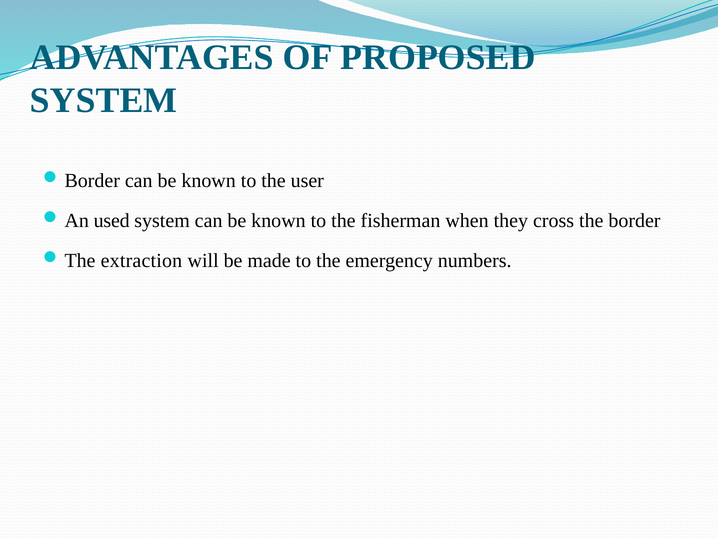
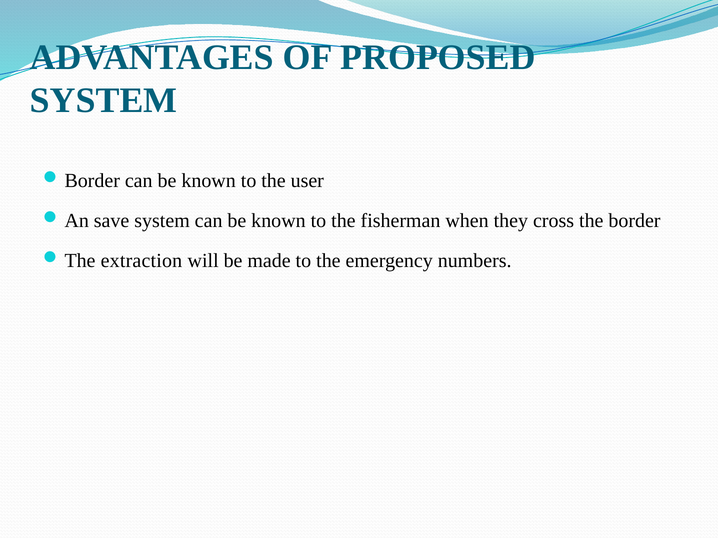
used: used -> save
